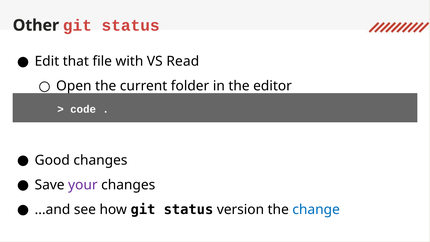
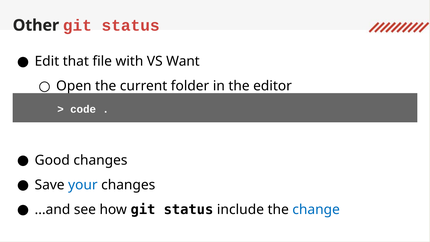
Read: Read -> Want
your colour: purple -> blue
version: version -> include
